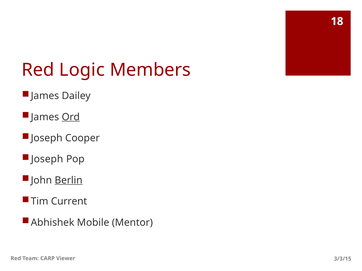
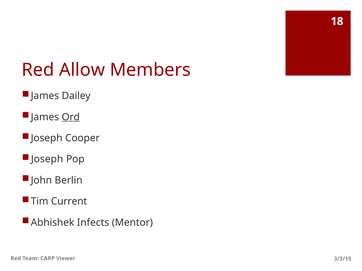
Logic: Logic -> Allow
Berlin underline: present -> none
Mobile: Mobile -> Infects
